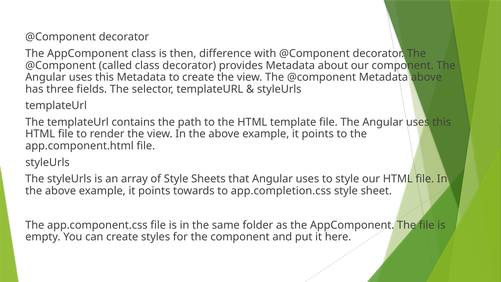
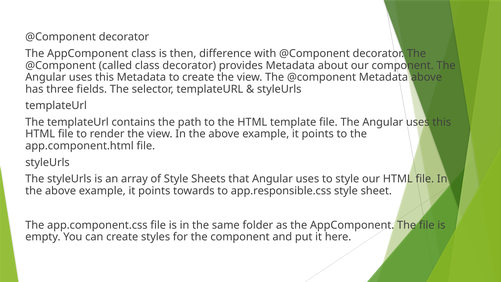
app.completion.css: app.completion.css -> app.responsible.css
